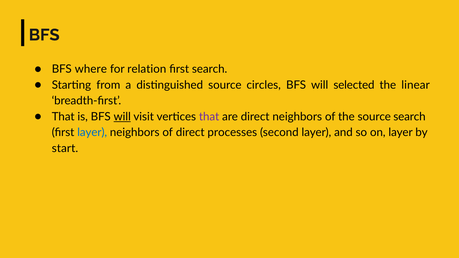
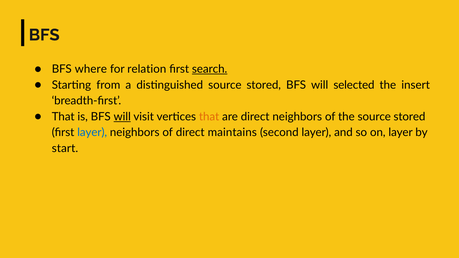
search at (210, 69) underline: none -> present
distinguished source circles: circles -> stored
linear: linear -> insert
that at (209, 117) colour: purple -> orange
the source search: search -> stored
processes: processes -> maintains
